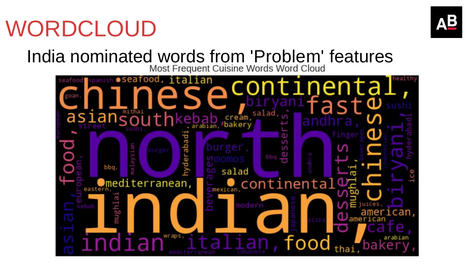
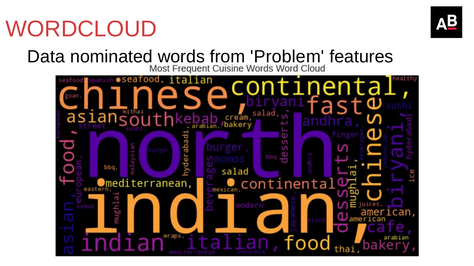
India: India -> Data
